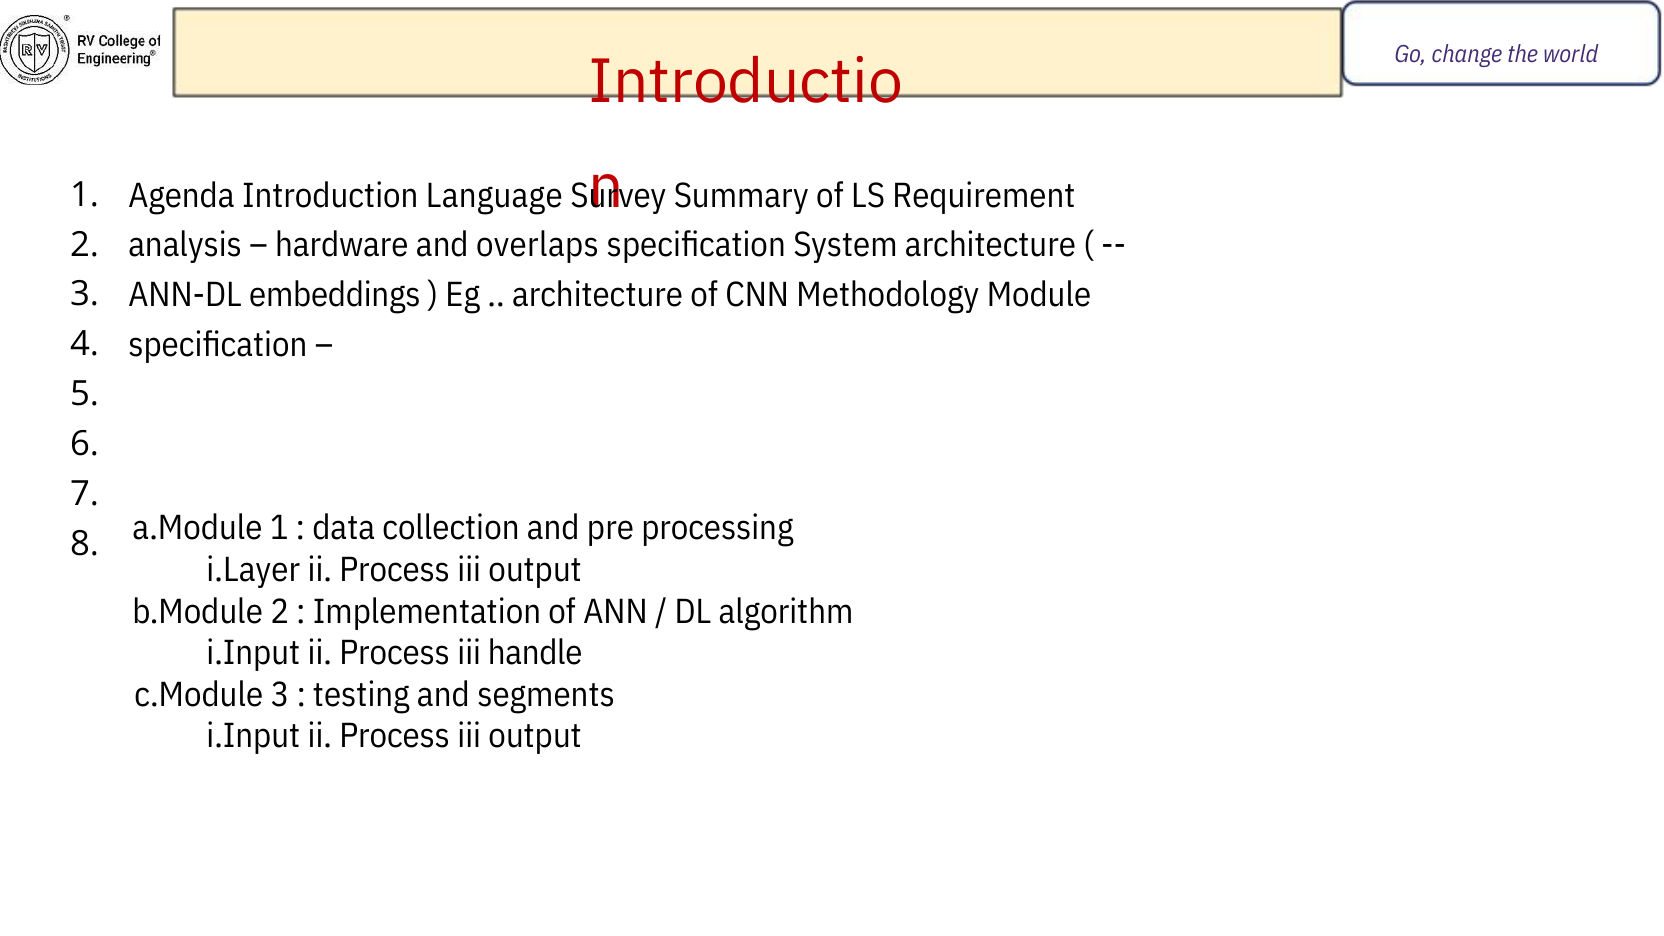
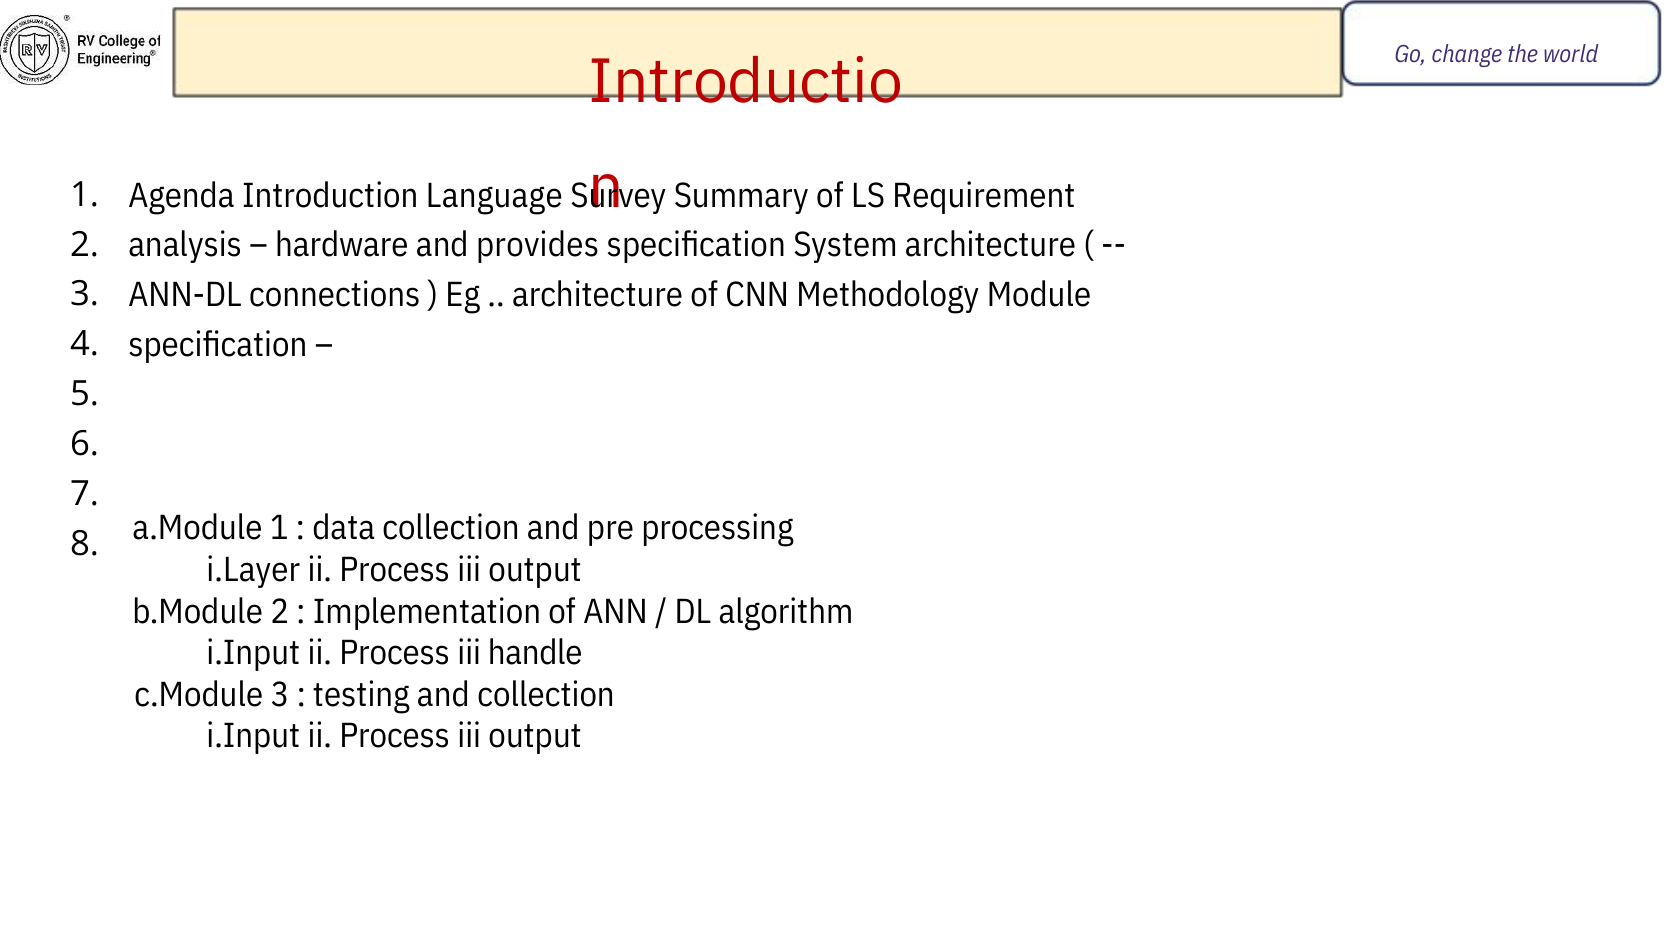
overlaps: overlaps -> provides
embeddings: embeddings -> connections
and segments: segments -> collection
